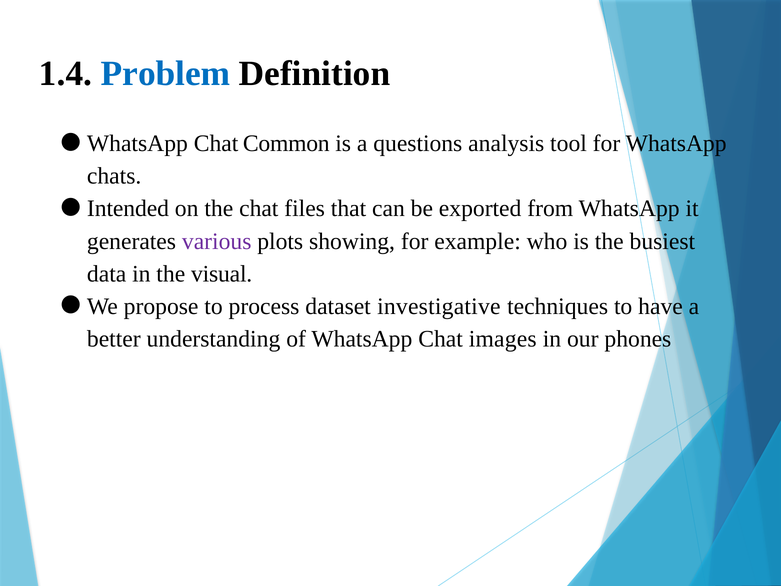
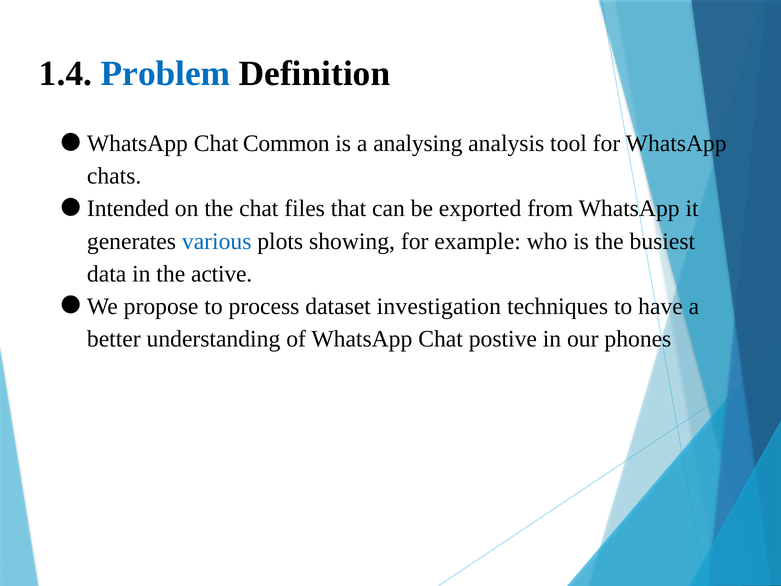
questions: questions -> analysing
various colour: purple -> blue
visual: visual -> active
investigative: investigative -> investigation
images: images -> postive
